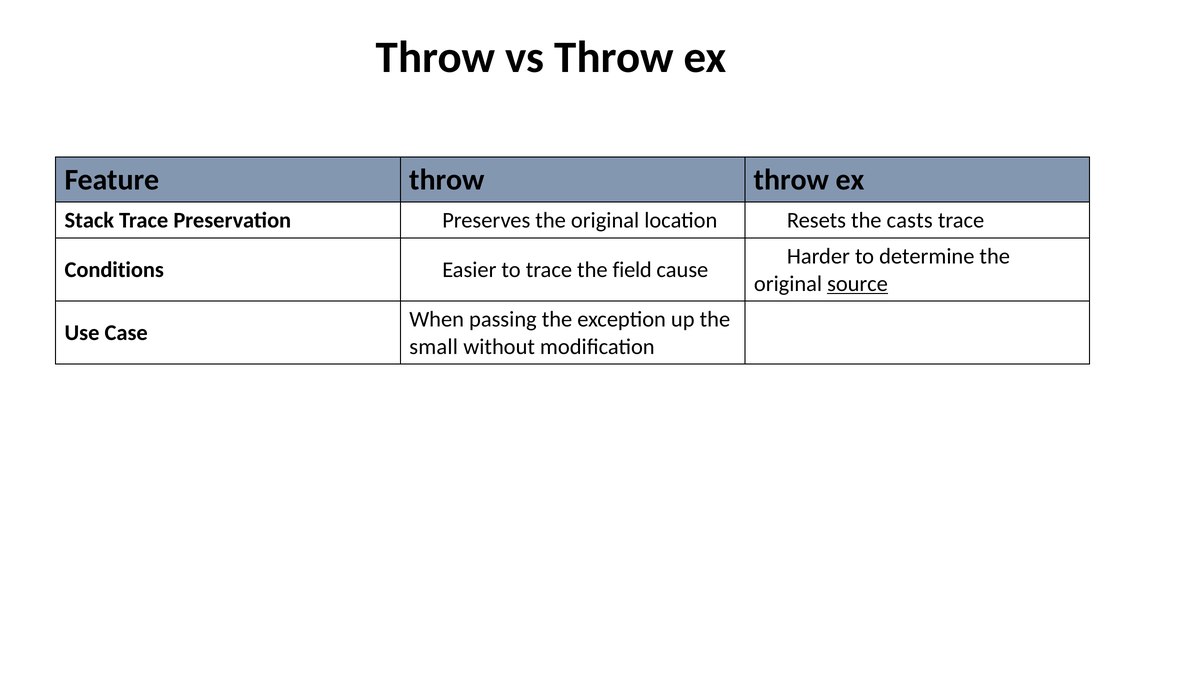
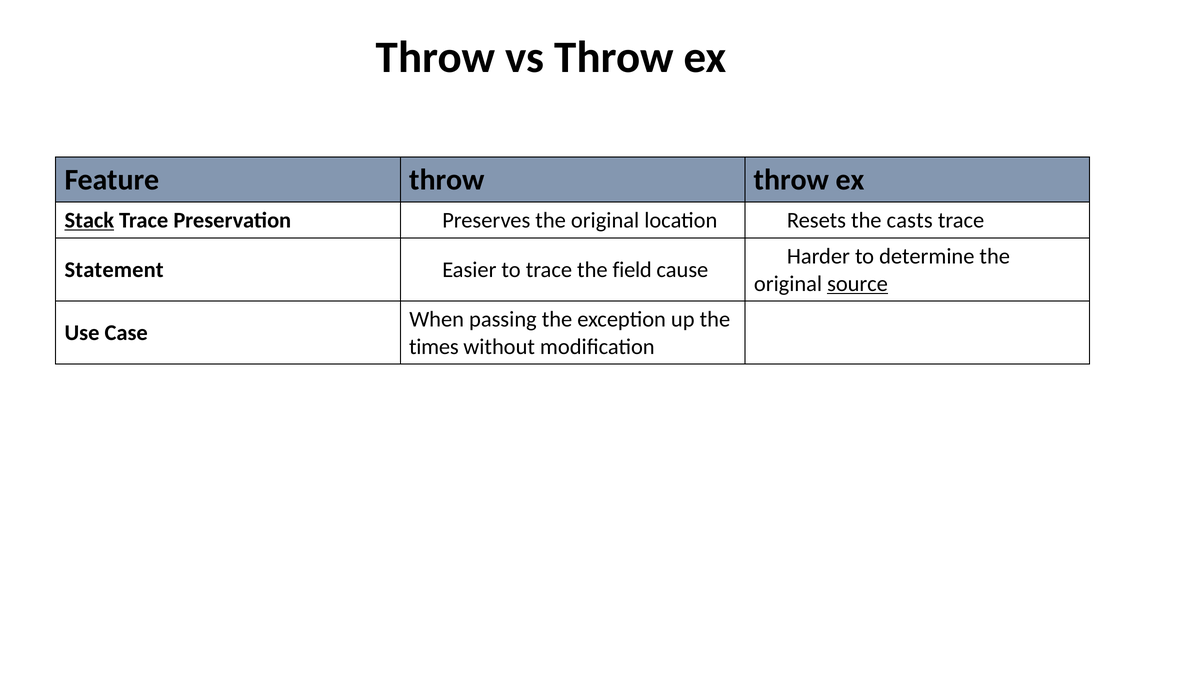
Stack underline: none -> present
Conditions: Conditions -> Statement
small: small -> times
